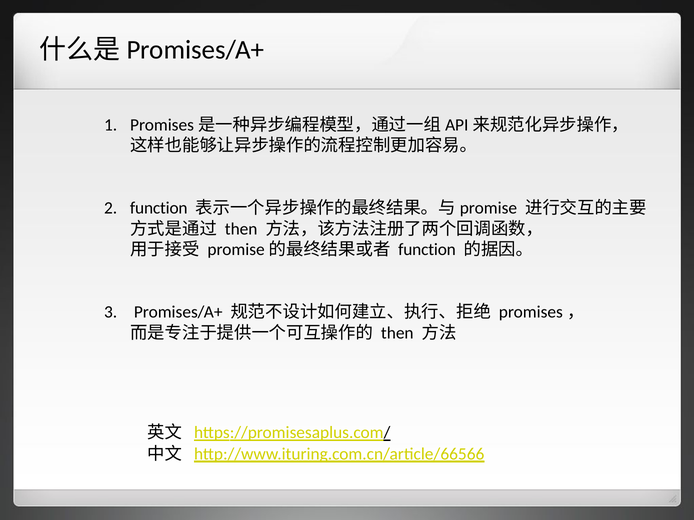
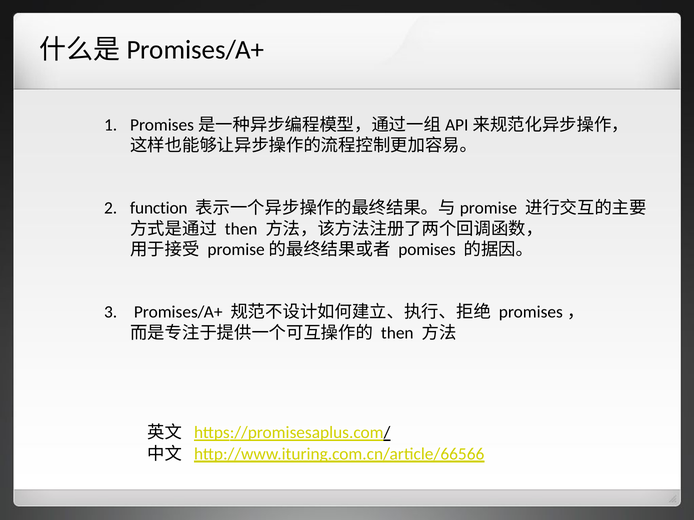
function at (427, 250): function -> pomises
